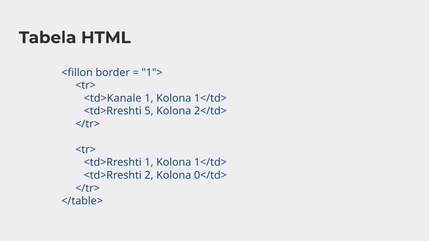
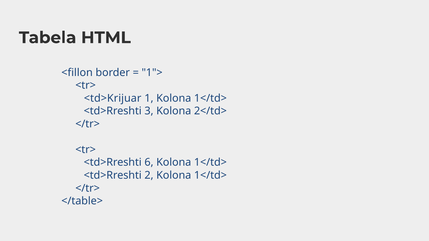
<td>Kanale: <td>Kanale -> <td>Krijuar
5: 5 -> 3
<td>Rreshti 1: 1 -> 6
2 Kolona 0</td>: 0</td> -> 1</td>
